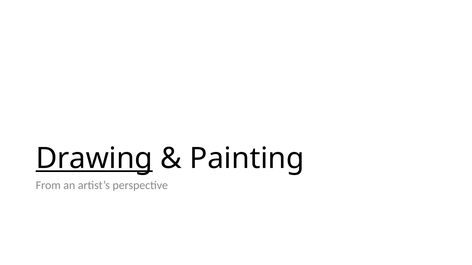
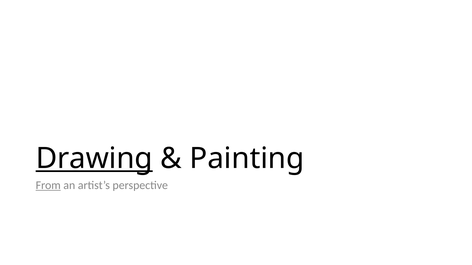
From underline: none -> present
